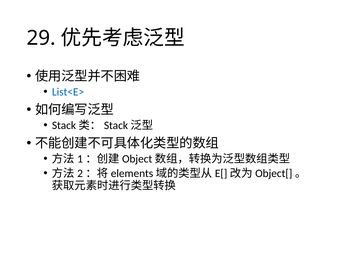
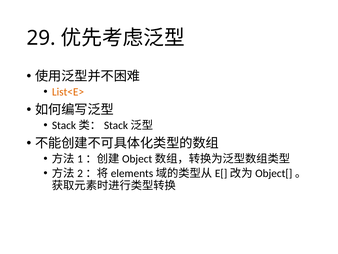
List<E> colour: blue -> orange
